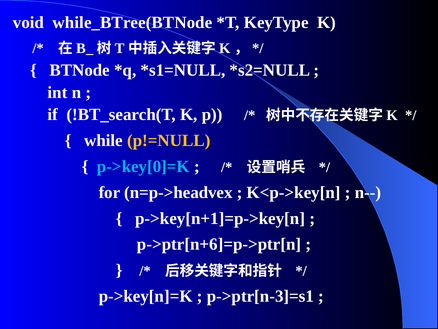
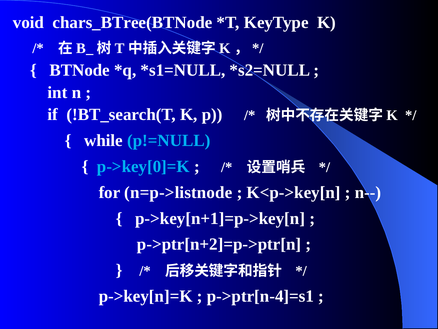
while_BTree(BTNode: while_BTree(BTNode -> chars_BTree(BTNode
p!=NULL colour: yellow -> light blue
n=p->headvex: n=p->headvex -> n=p->listnode
p->ptr[n+6]=p->ptr[n: p->ptr[n+6]=p->ptr[n -> p->ptr[n+2]=p->ptr[n
p->ptr[n-3]=s1: p->ptr[n-3]=s1 -> p->ptr[n-4]=s1
